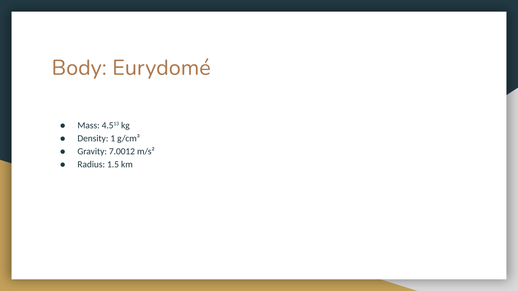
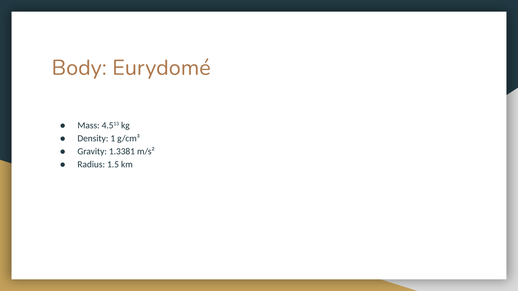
7.0012: 7.0012 -> 1.3381
